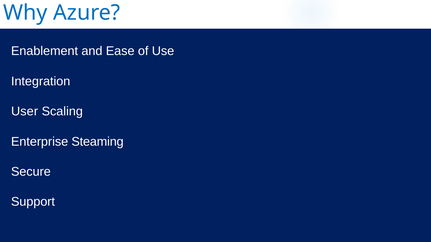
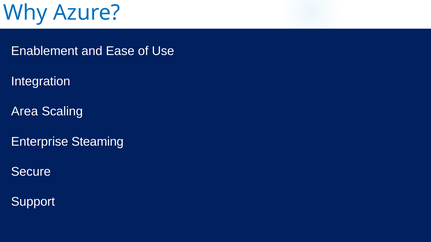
User: User -> Area
